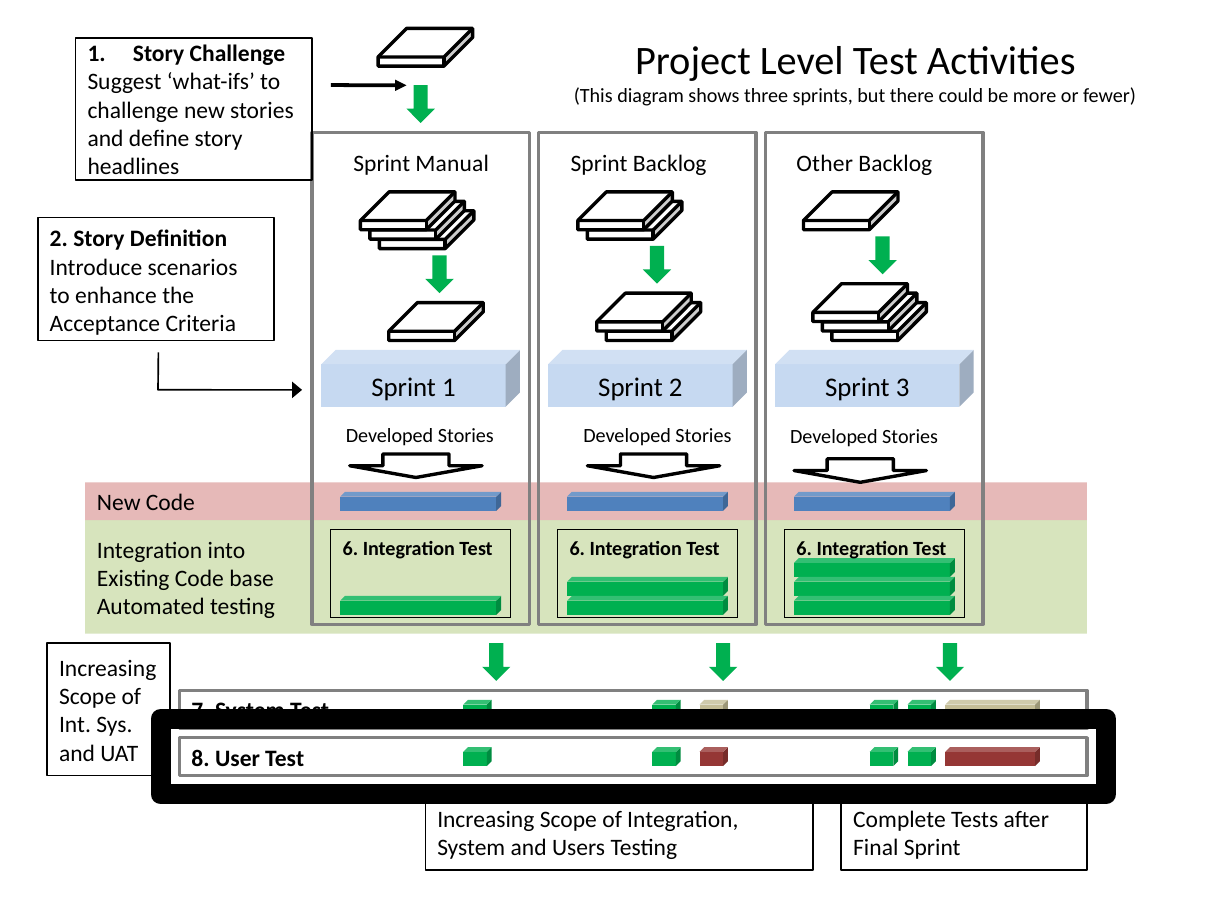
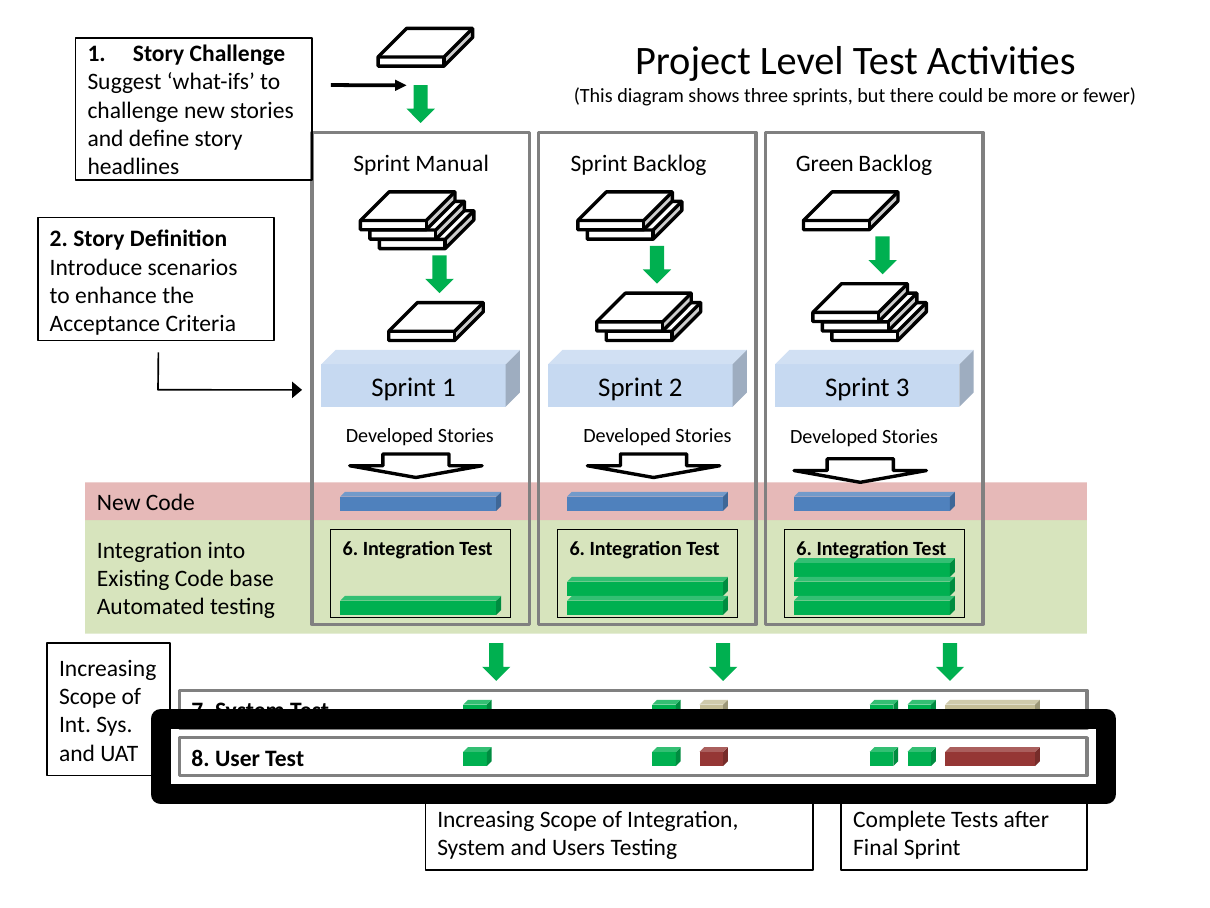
Other: Other -> Green
